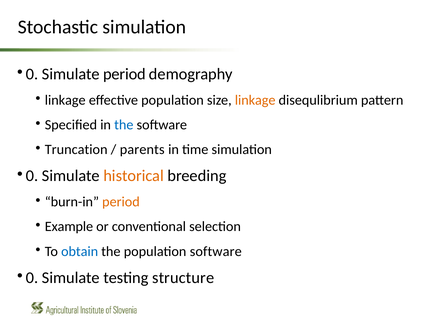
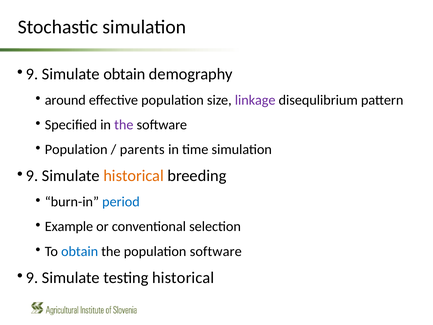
0 at (32, 74): 0 -> 9
Simulate period: period -> obtain
linkage at (65, 100): linkage -> around
linkage at (255, 100) colour: orange -> purple
the at (124, 125) colour: blue -> purple
Truncation at (76, 149): Truncation -> Population
0 at (32, 176): 0 -> 9
period at (121, 202) colour: orange -> blue
0 at (32, 277): 0 -> 9
testing structure: structure -> historical
